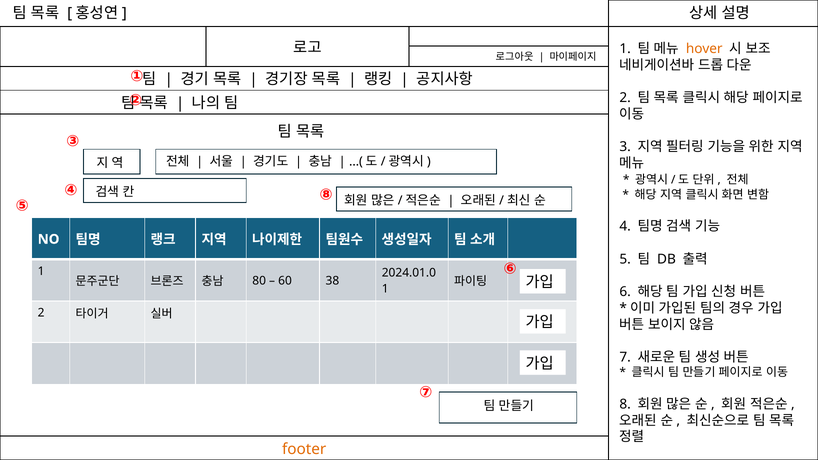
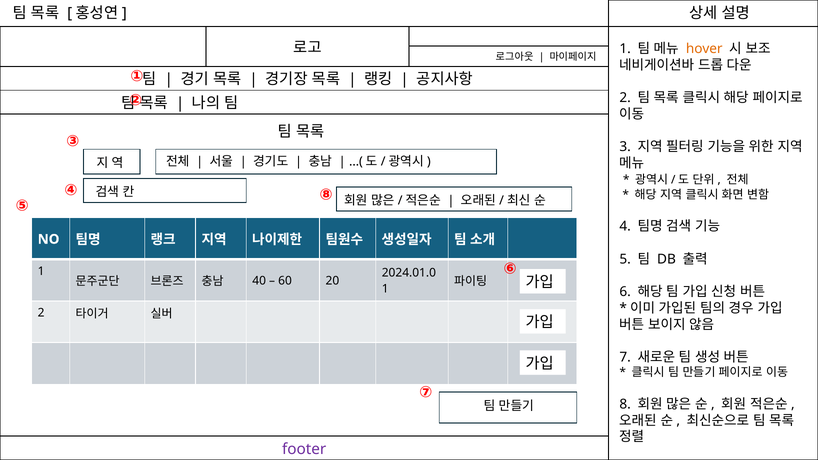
80: 80 -> 40
38: 38 -> 20
footer colour: orange -> purple
